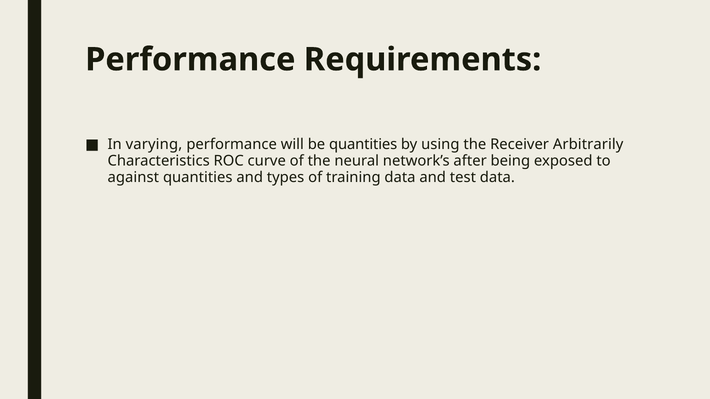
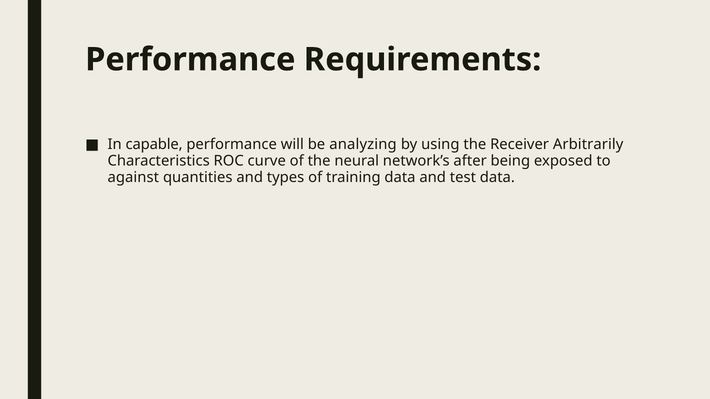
varying: varying -> capable
be quantities: quantities -> analyzing
